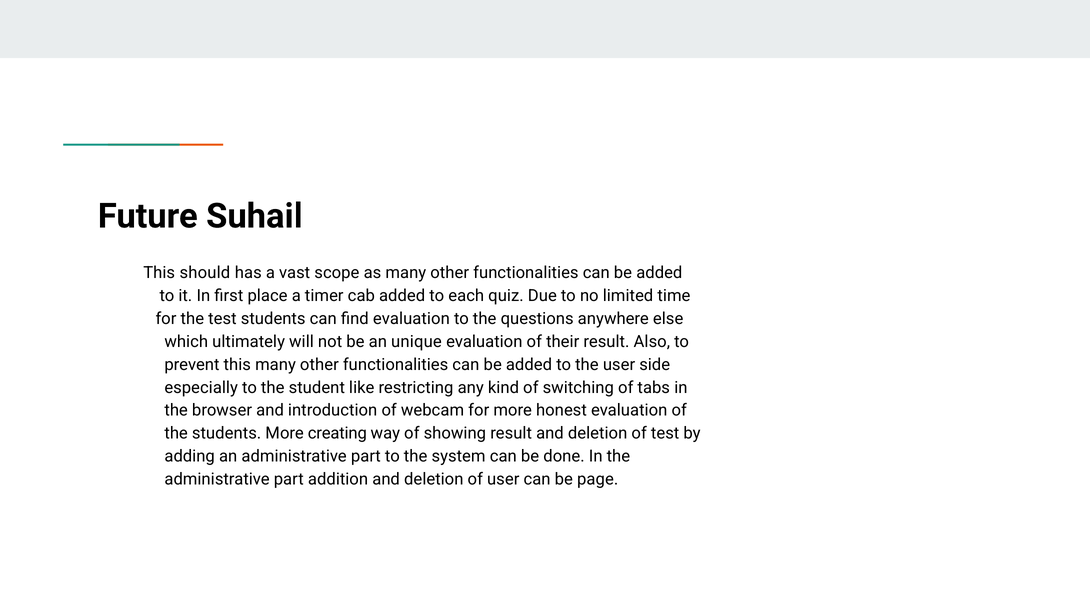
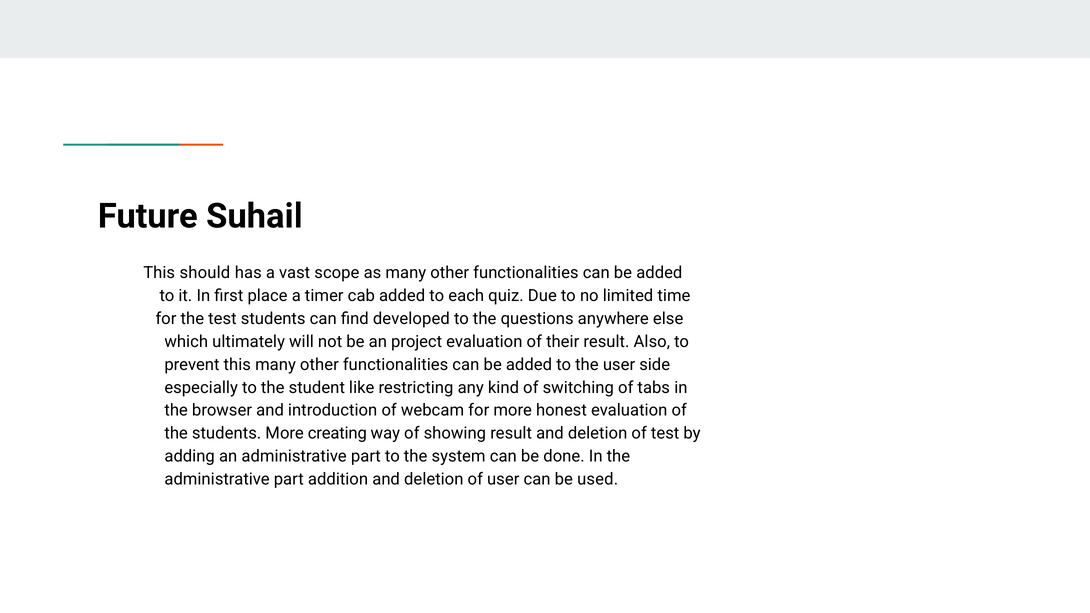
find evaluation: evaluation -> developed
unique: unique -> project
page: page -> used
